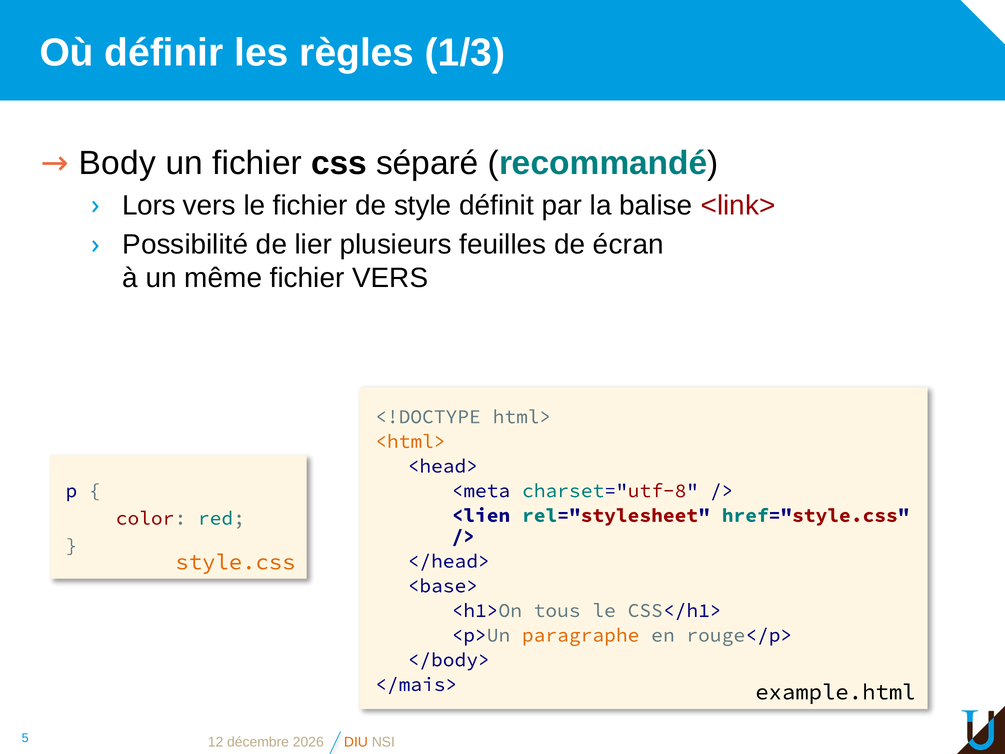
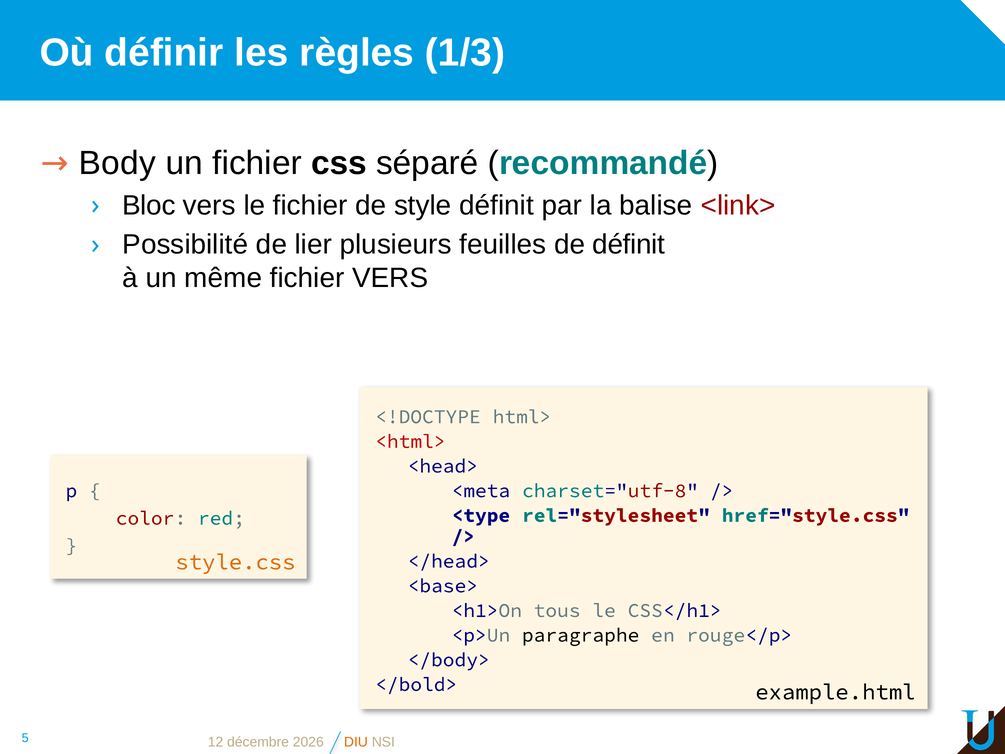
Lors: Lors -> Bloc
de écran: écran -> définit
<html> colour: orange -> red
<lien: <lien -> <type
paragraphe colour: orange -> black
</mais>: </mais> -> </bold>
